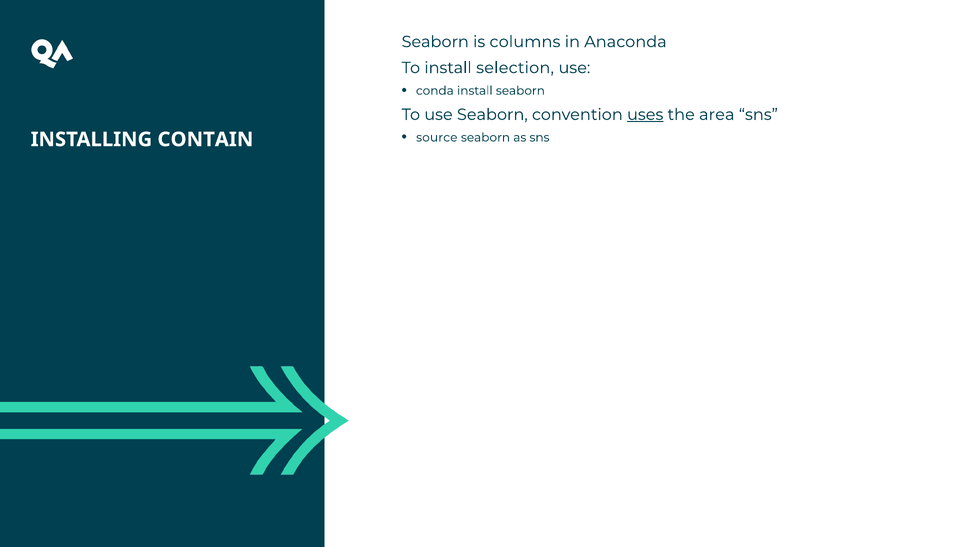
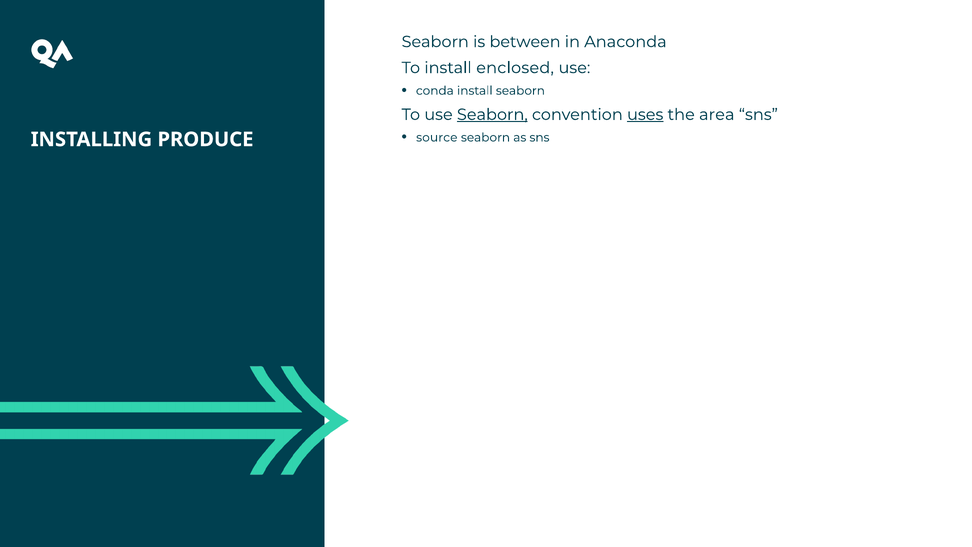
columns: columns -> between
selection: selection -> enclosed
Seaborn at (492, 115) underline: none -> present
CONTAIN: CONTAIN -> PRODUCE
